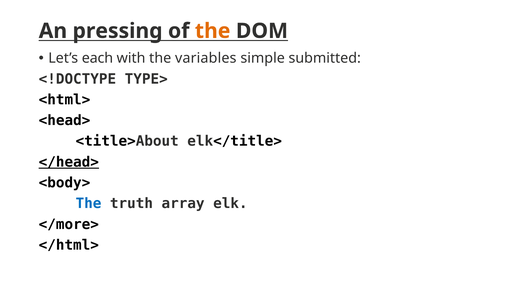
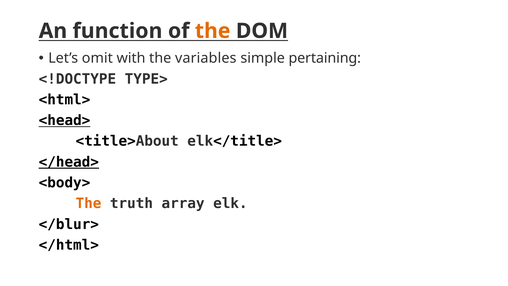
pressing: pressing -> function
each: each -> omit
submitted: submitted -> pertaining
<head> underline: none -> present
The at (88, 203) colour: blue -> orange
</more>: </more> -> </blur>
